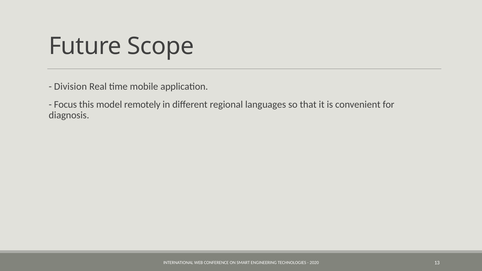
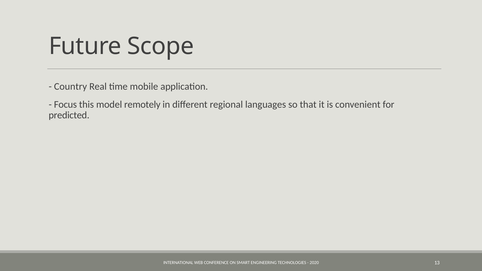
Division: Division -> Country
diagnosis: diagnosis -> predicted
